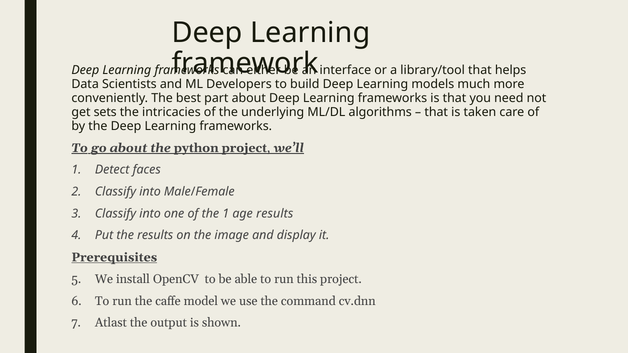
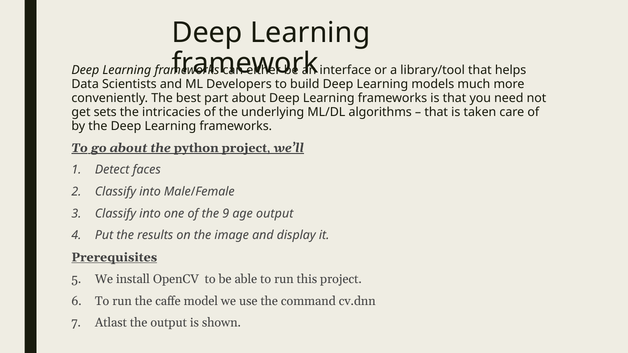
the 1: 1 -> 9
age results: results -> output
